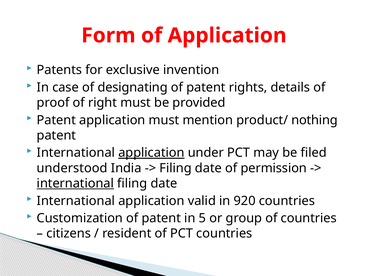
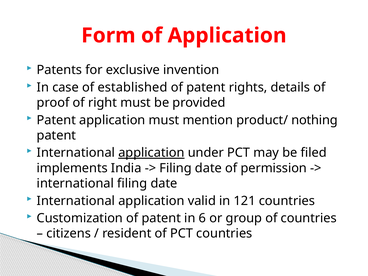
designating: designating -> established
understood: understood -> implements
international at (75, 183) underline: present -> none
920: 920 -> 121
5: 5 -> 6
